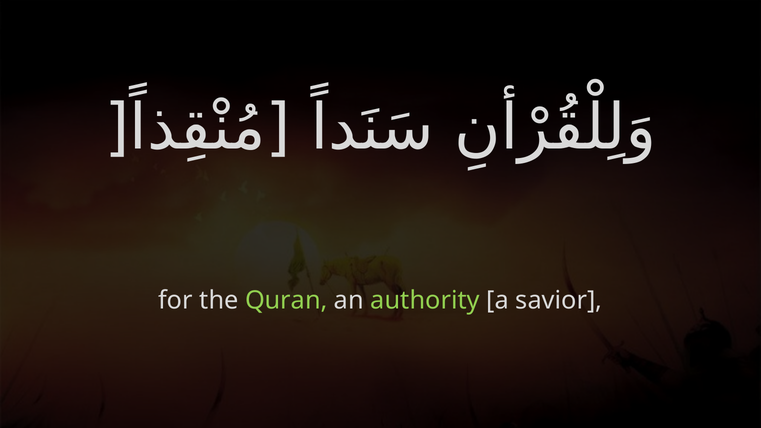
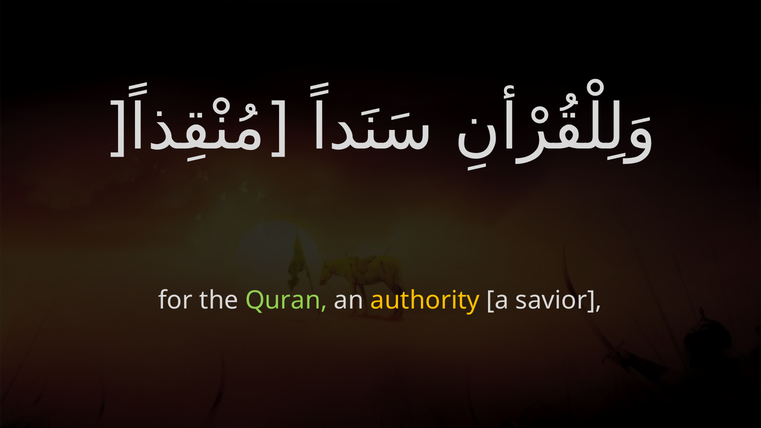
authority colour: light green -> yellow
